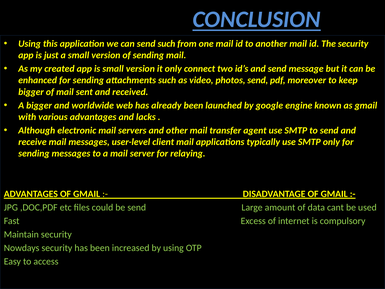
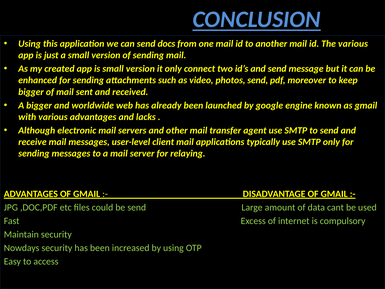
send such: such -> docs
The security: security -> various
